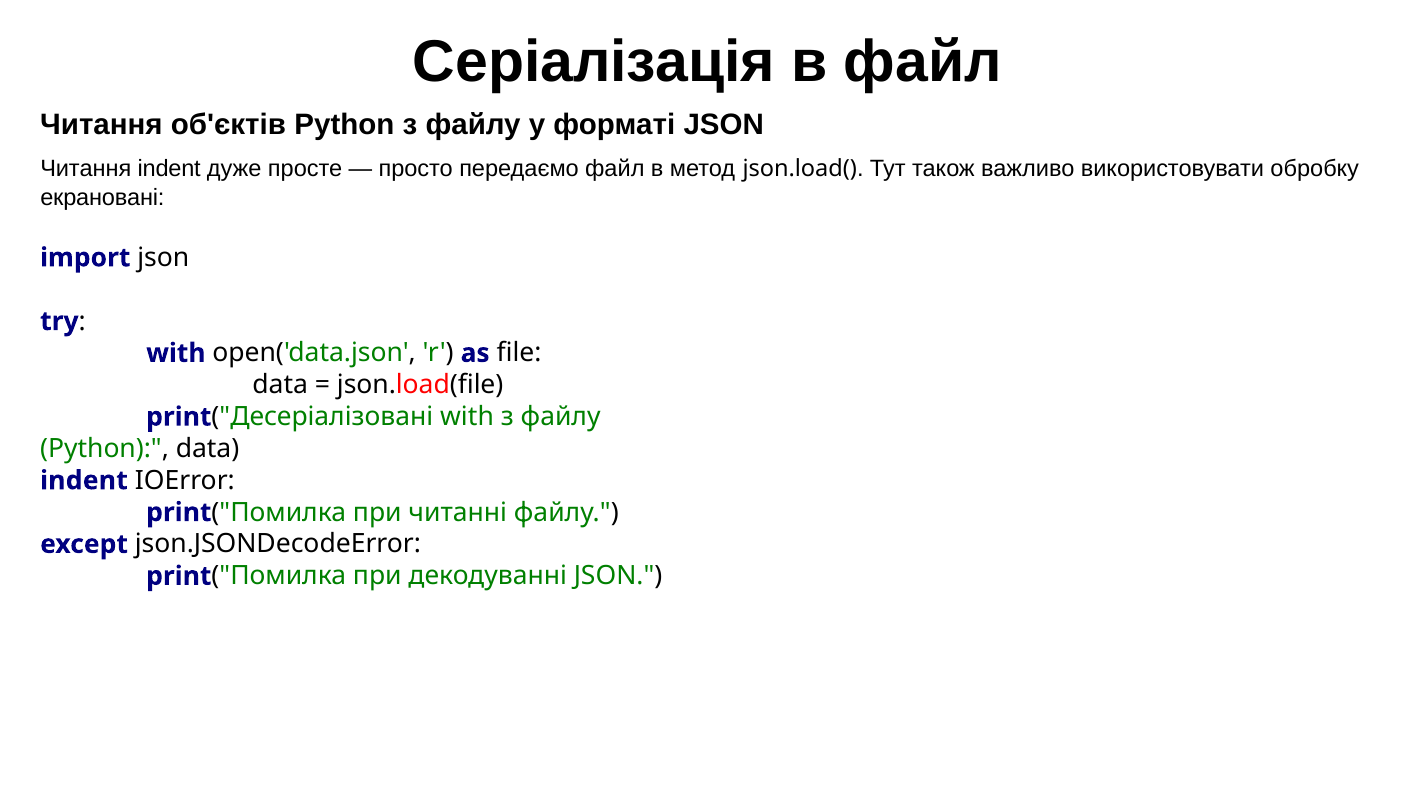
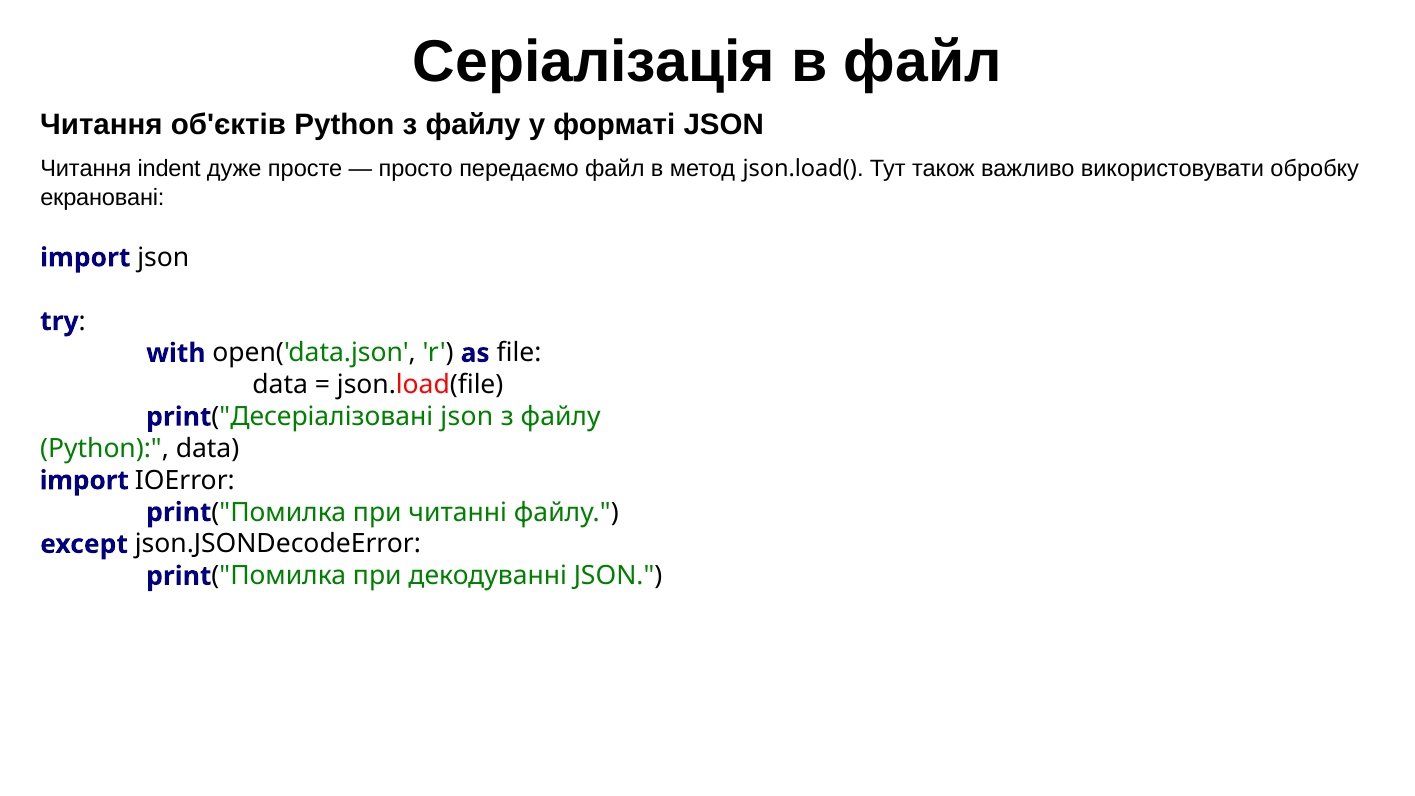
with at (467, 417): with -> json
indent at (84, 480): indent -> import
